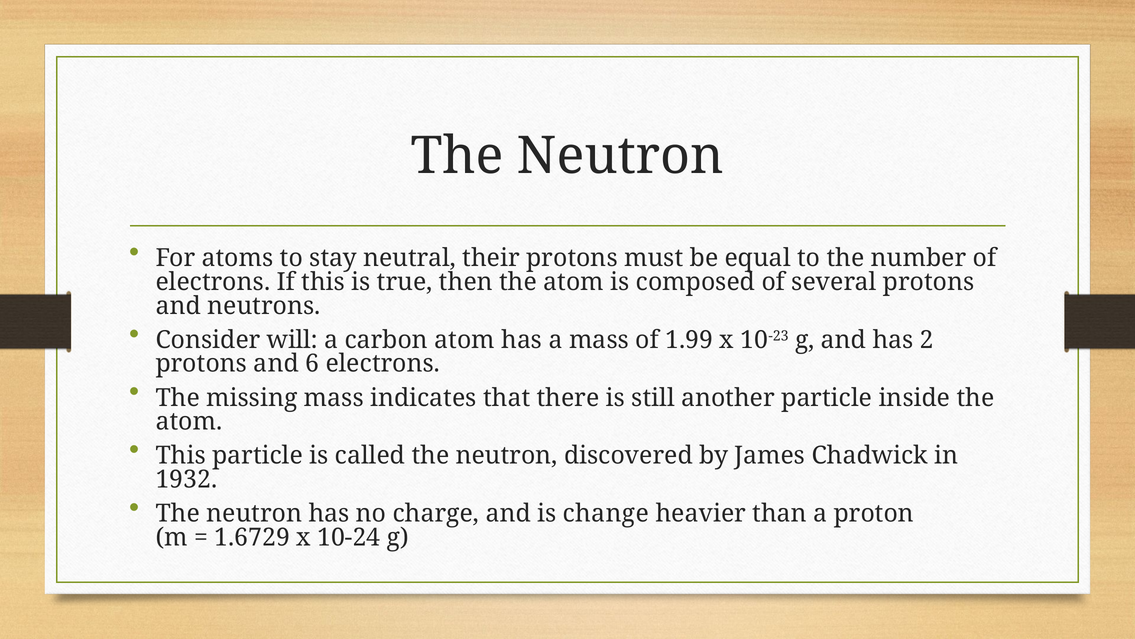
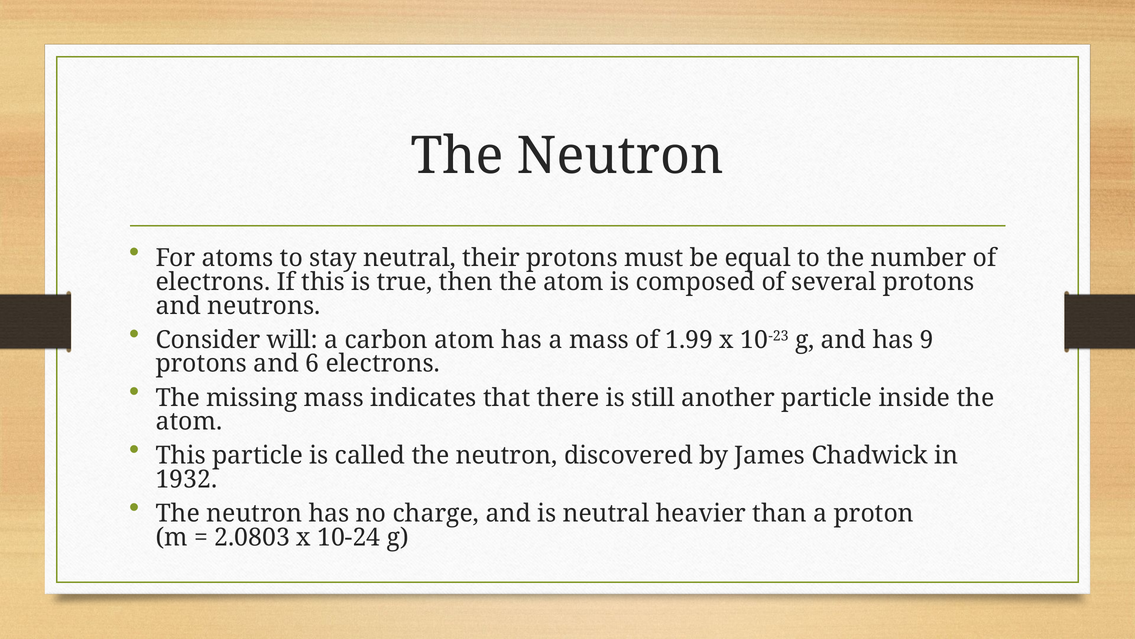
2: 2 -> 9
is change: change -> neutral
1.6729: 1.6729 -> 2.0803
